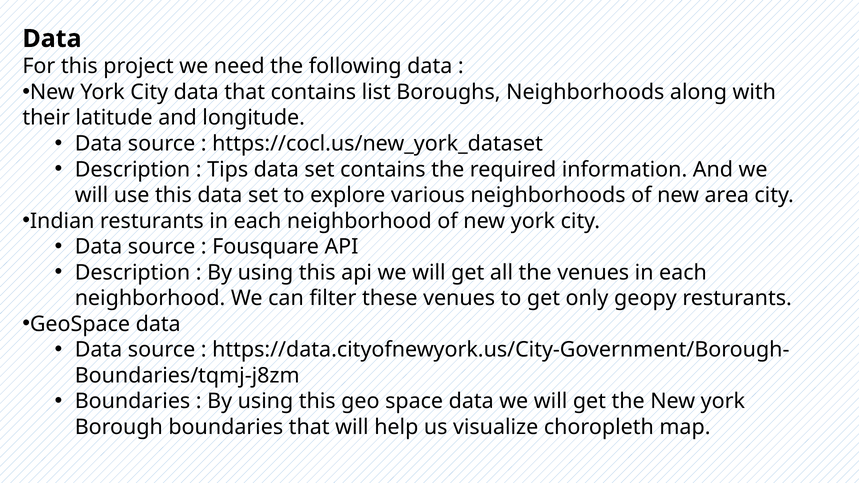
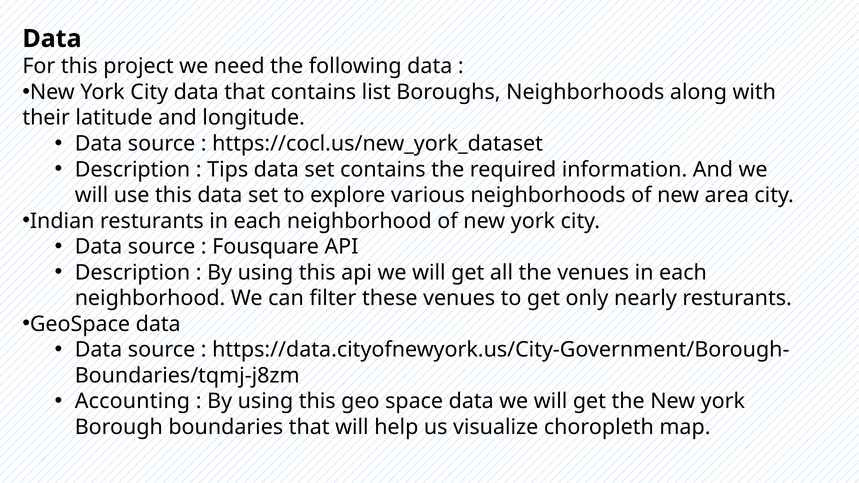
geopy: geopy -> nearly
Boundaries at (133, 401): Boundaries -> Accounting
